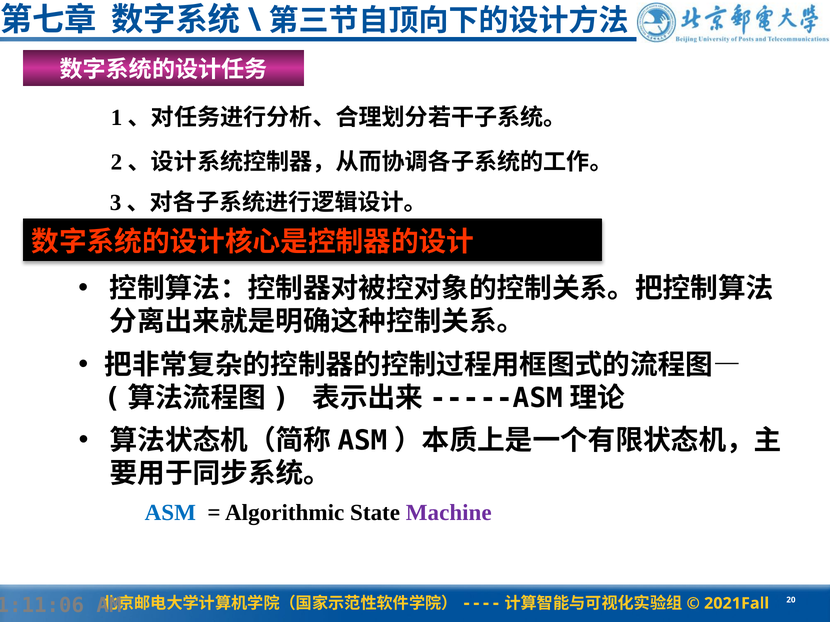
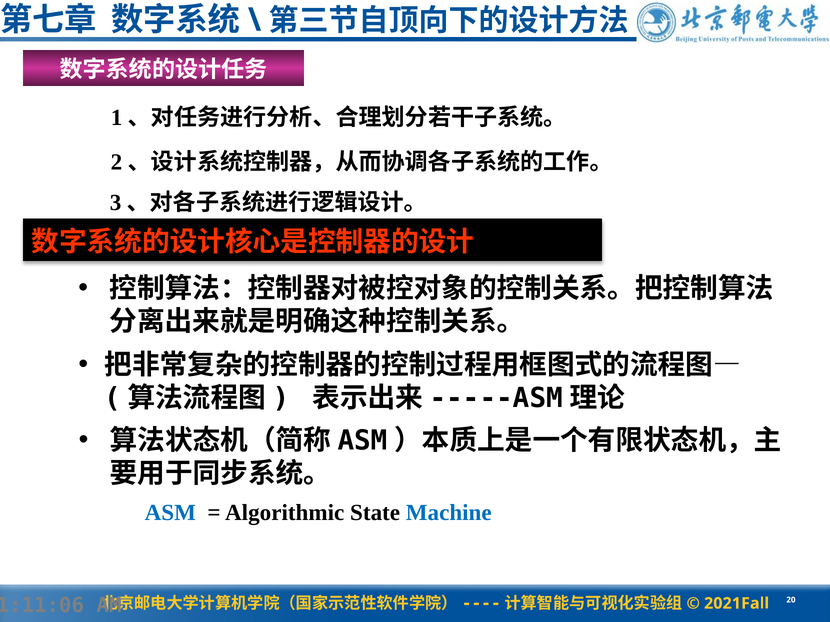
Machine colour: purple -> blue
